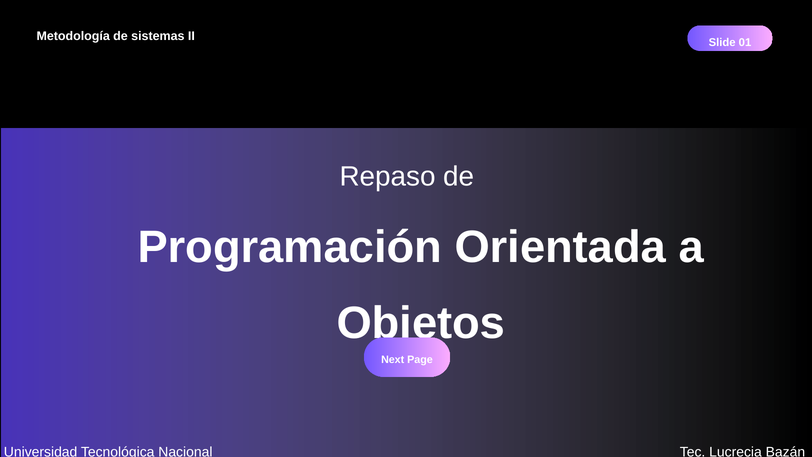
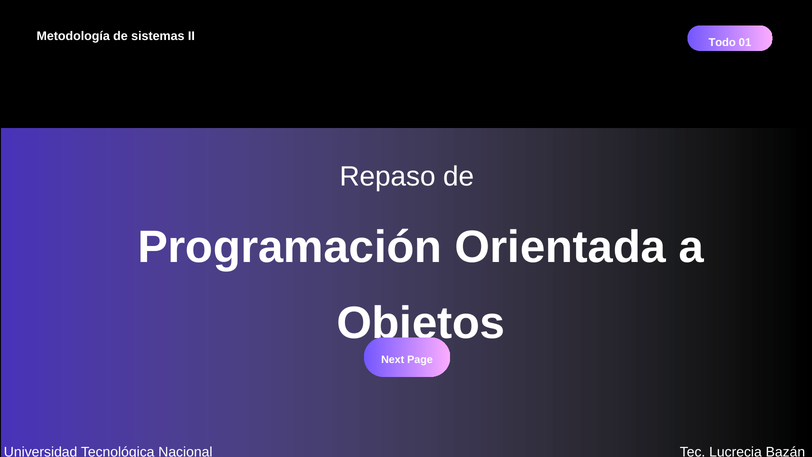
Slide: Slide -> Todo
